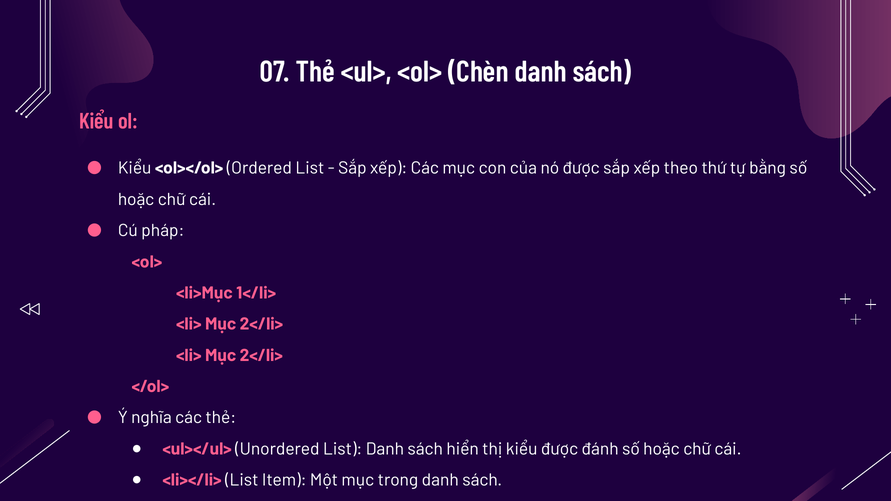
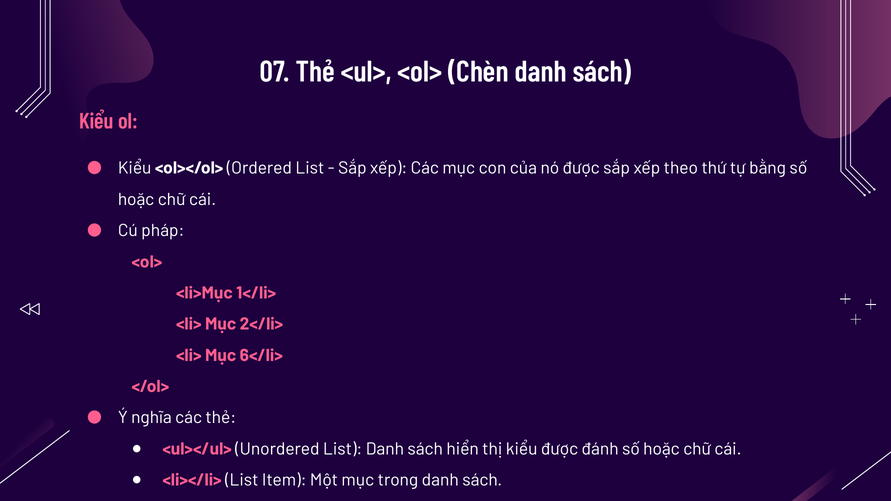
2</li> at (261, 355): 2</li> -> 6</li>
